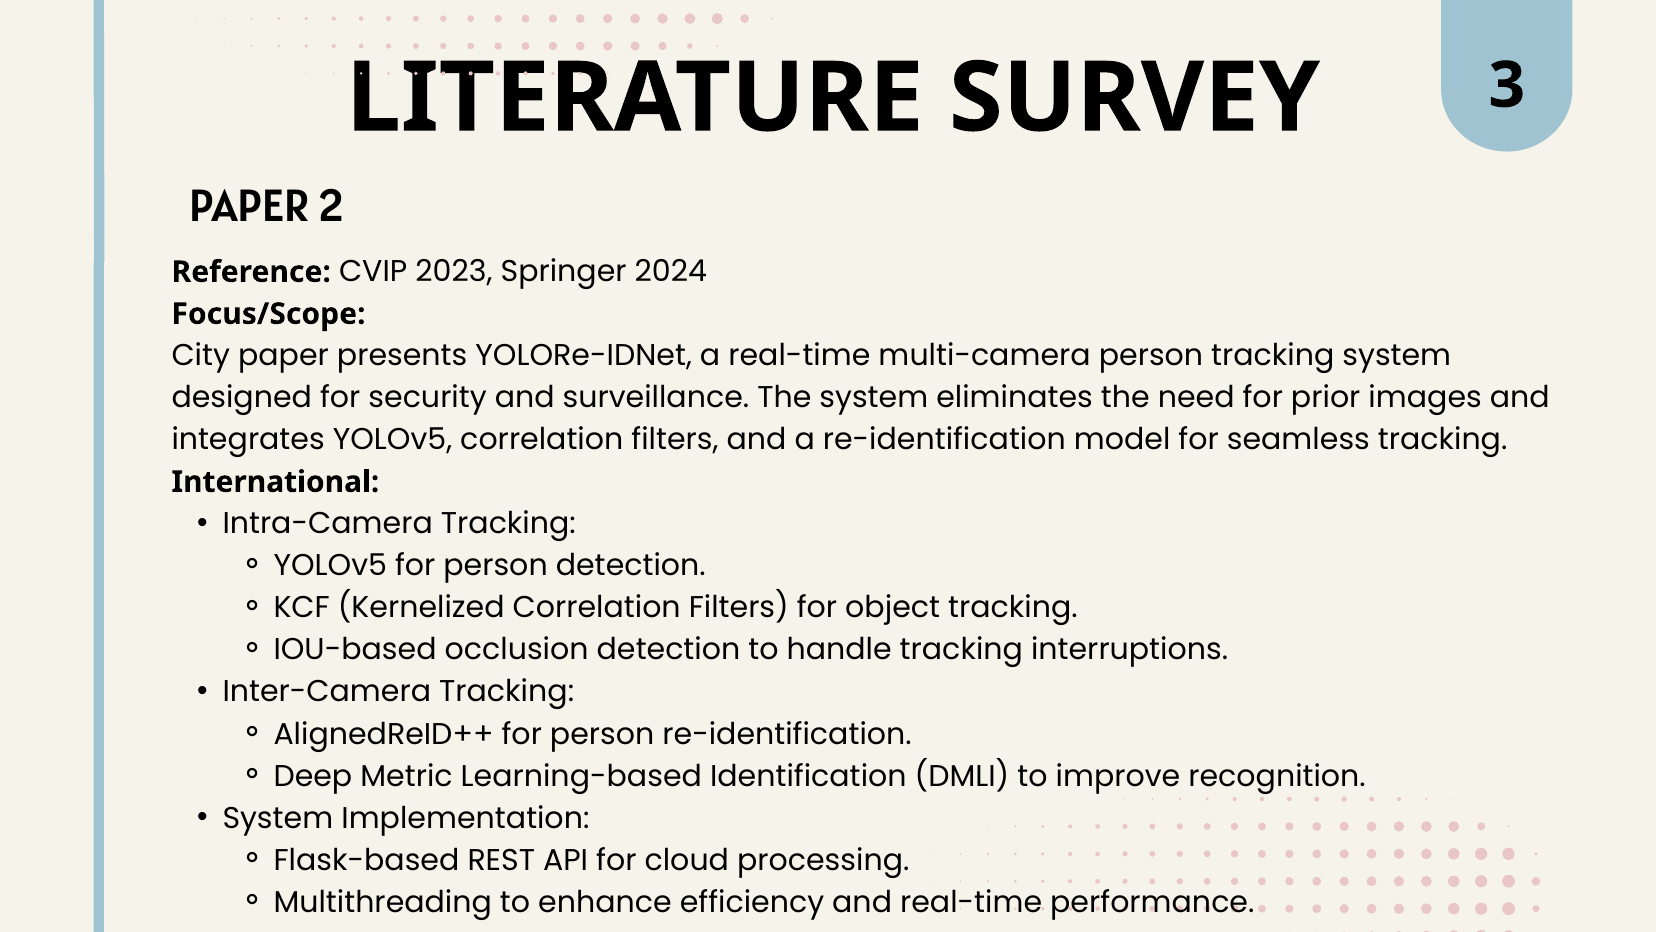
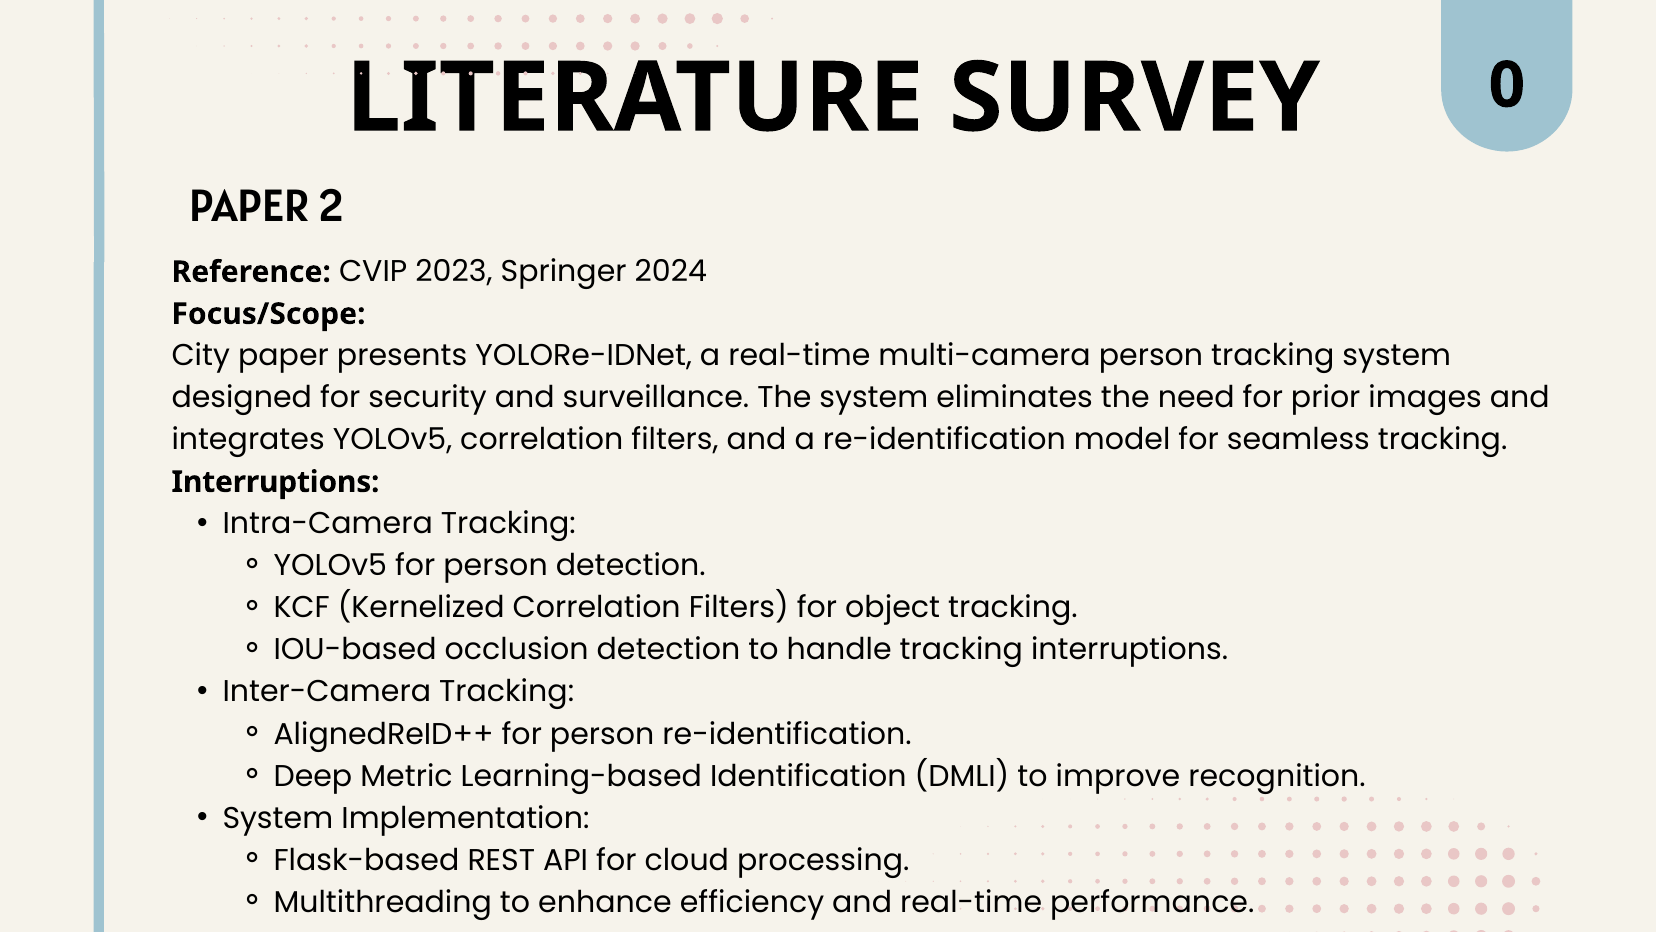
3: 3 -> 0
International at (275, 482): International -> Interruptions
